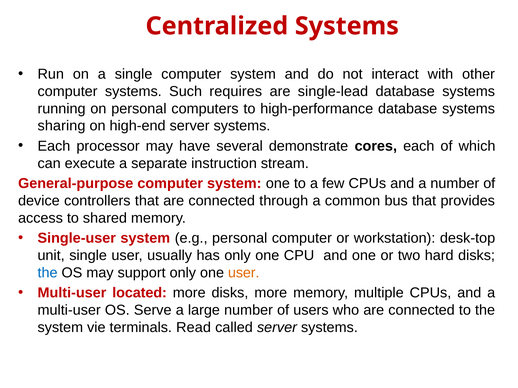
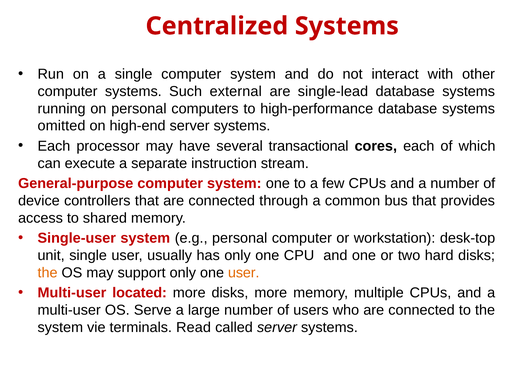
requires: requires -> external
sharing: sharing -> omitted
demonstrate: demonstrate -> transactional
the at (48, 273) colour: blue -> orange
